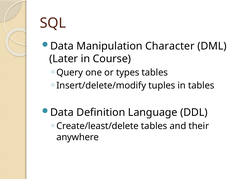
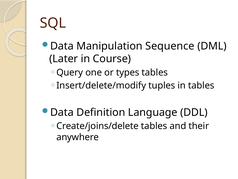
Character: Character -> Sequence
Create/least/delete: Create/least/delete -> Create/joins/delete
